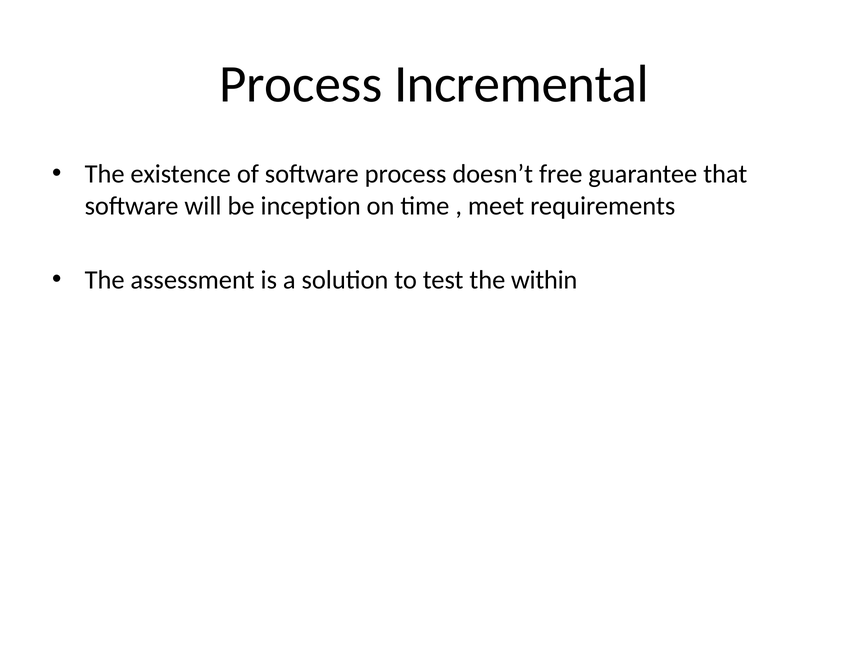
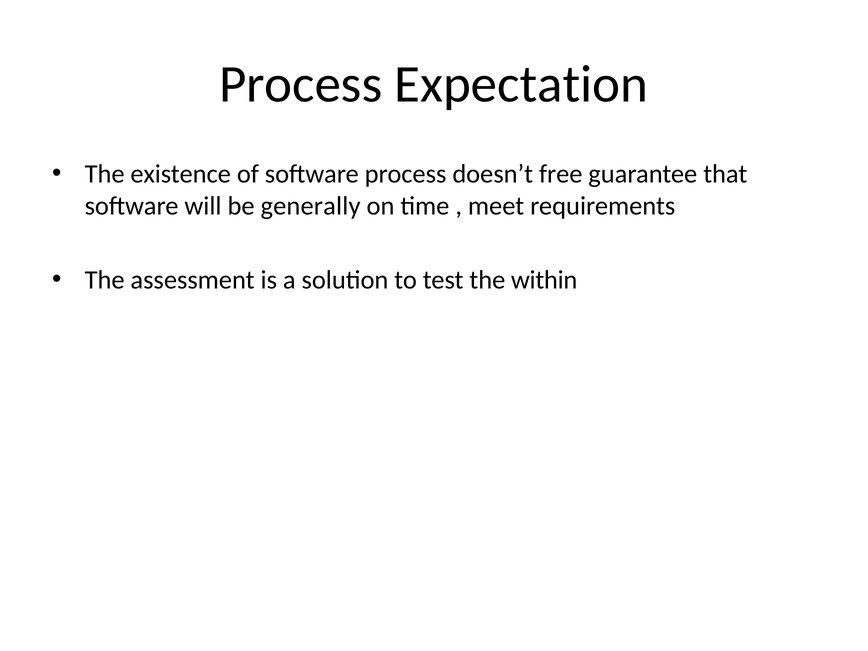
Incremental: Incremental -> Expectation
inception: inception -> generally
